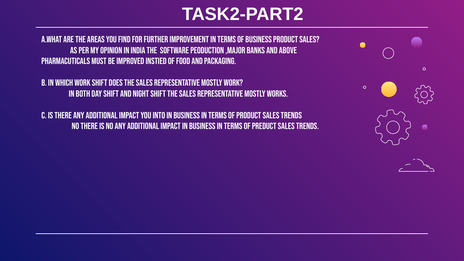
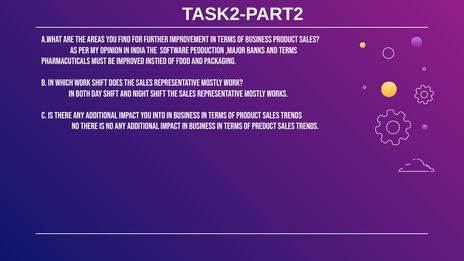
and above: above -> terms
